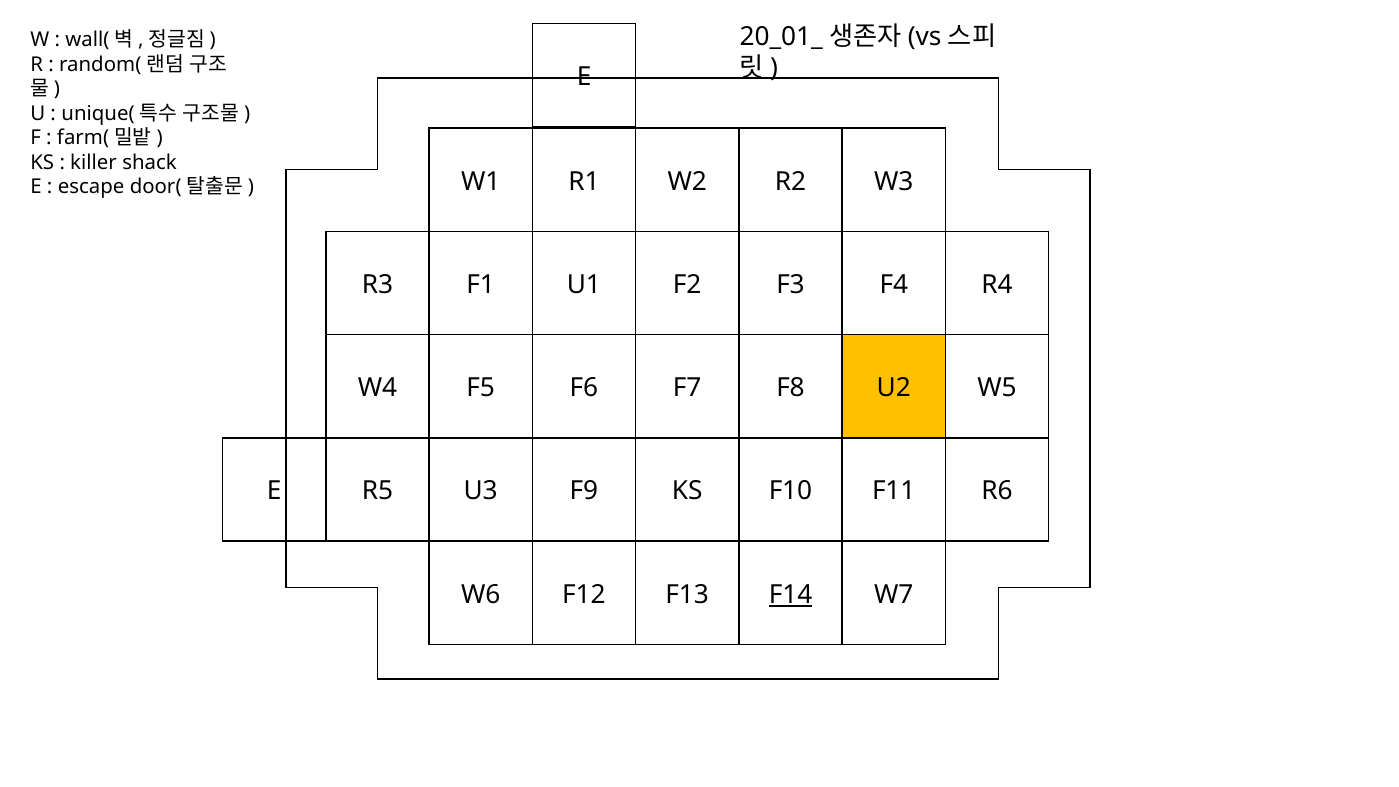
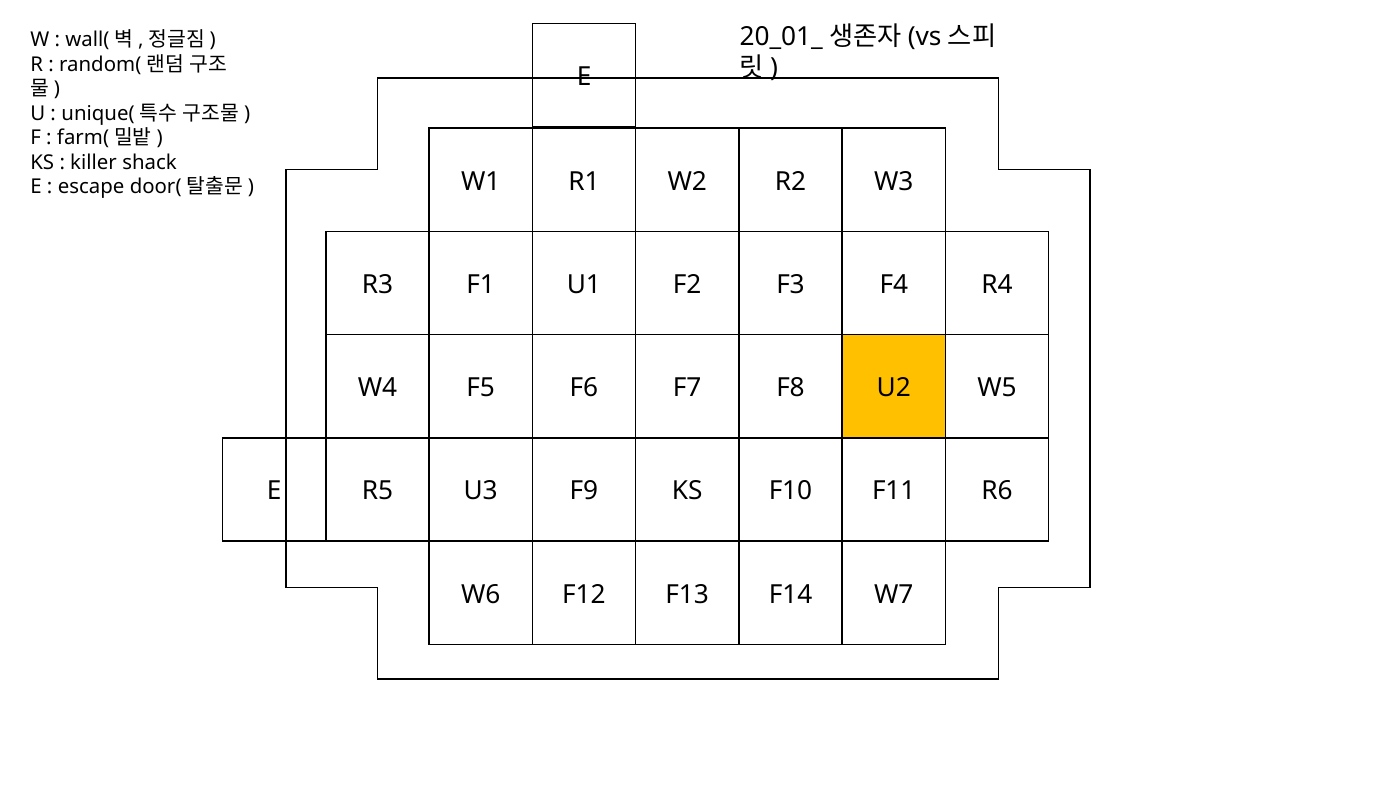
F14 underline: present -> none
